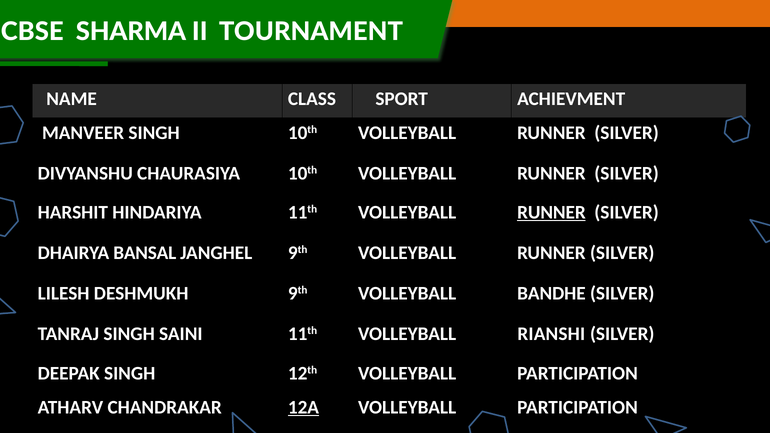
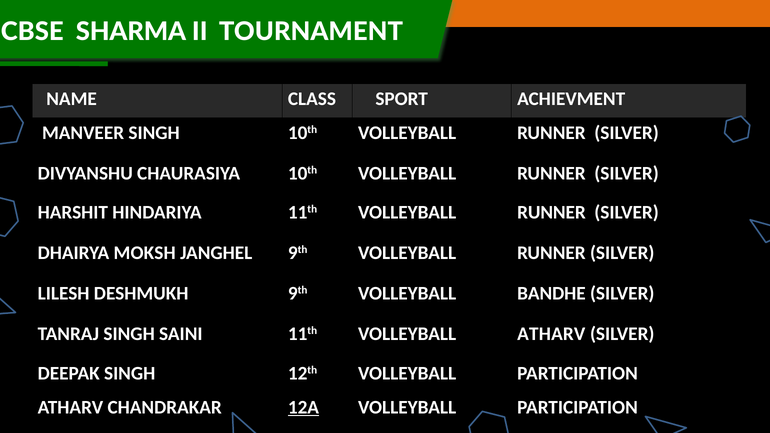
RUNNER at (551, 212) underline: present -> none
BANSAL: BANSAL -> MOKSH
VOLLEYBALL RIANSHI: RIANSHI -> ATHARV
